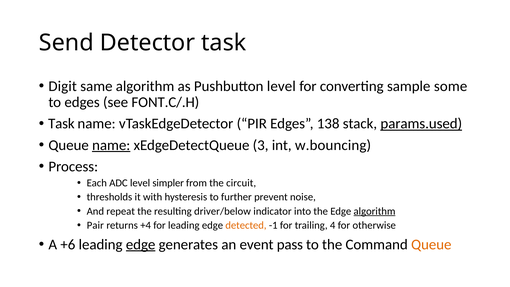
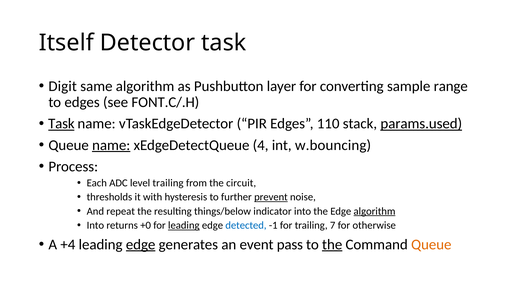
Send: Send -> Itself
Pushbutton level: level -> layer
some: some -> range
Task at (61, 124) underline: none -> present
138: 138 -> 110
3: 3 -> 4
level simpler: simpler -> trailing
prevent underline: none -> present
driver/below: driver/below -> things/below
Pair at (95, 225): Pair -> Into
+4: +4 -> +0
leading at (184, 225) underline: none -> present
detected colour: orange -> blue
4: 4 -> 7
+6: +6 -> +4
the at (332, 244) underline: none -> present
